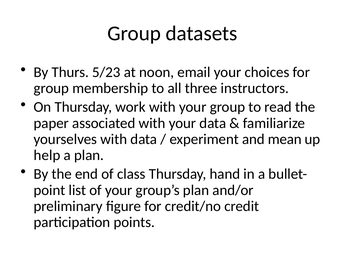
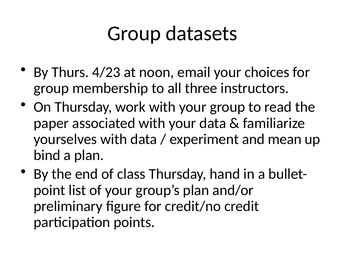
5/23: 5/23 -> 4/23
help: help -> bind
